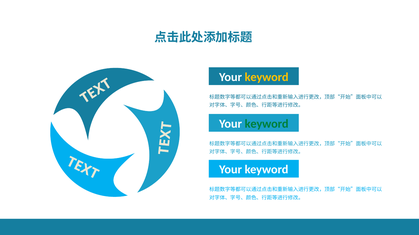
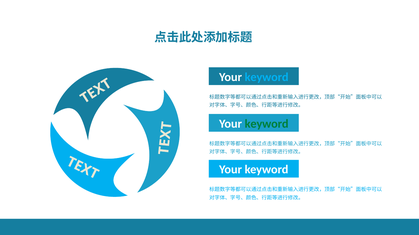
keyword at (267, 77) colour: yellow -> light blue
